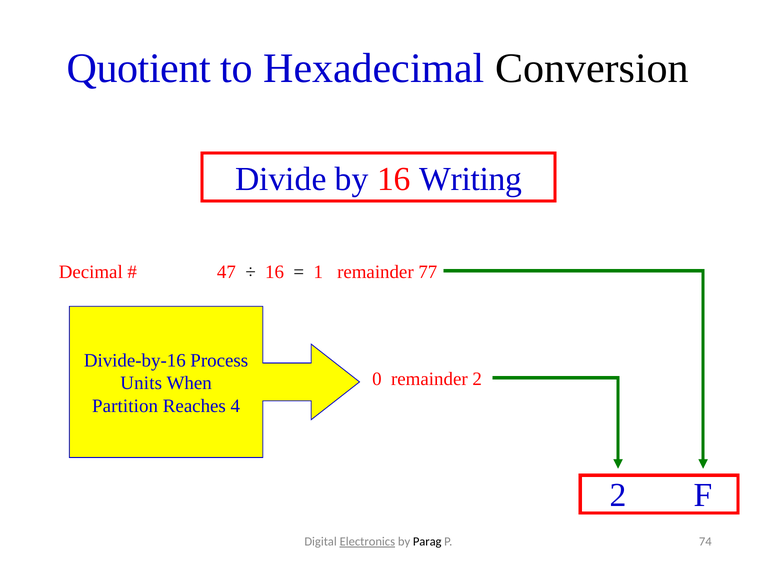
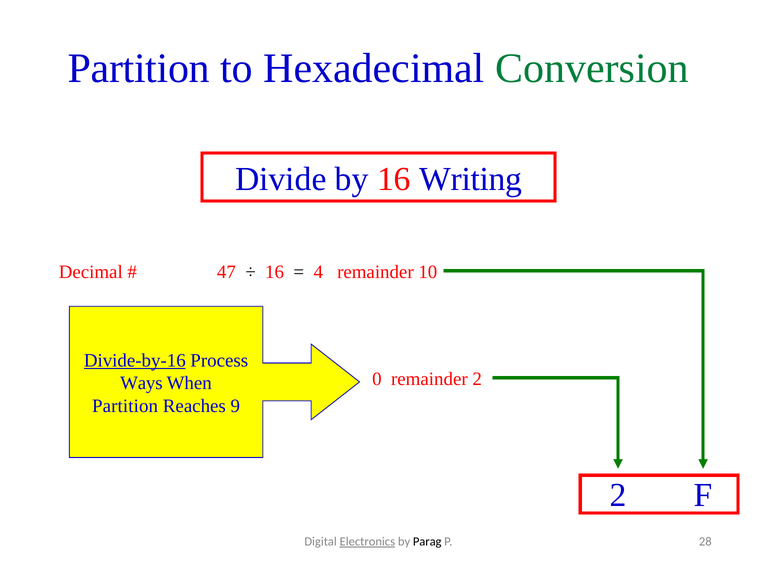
Quotient at (139, 68): Quotient -> Partition
Conversion colour: black -> green
1: 1 -> 4
77: 77 -> 10
Divide-by-16 underline: none -> present
Units: Units -> Ways
4: 4 -> 9
74: 74 -> 28
